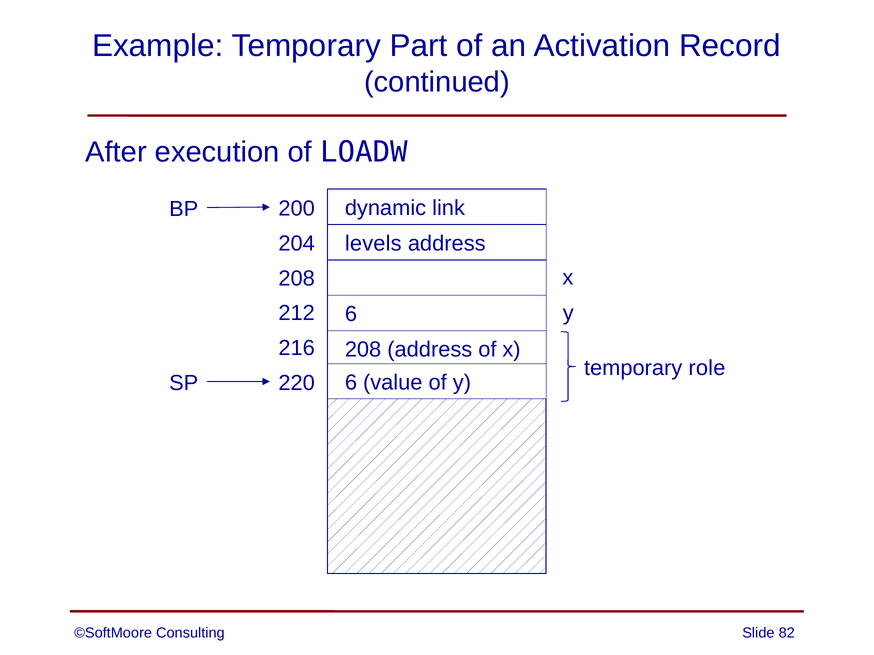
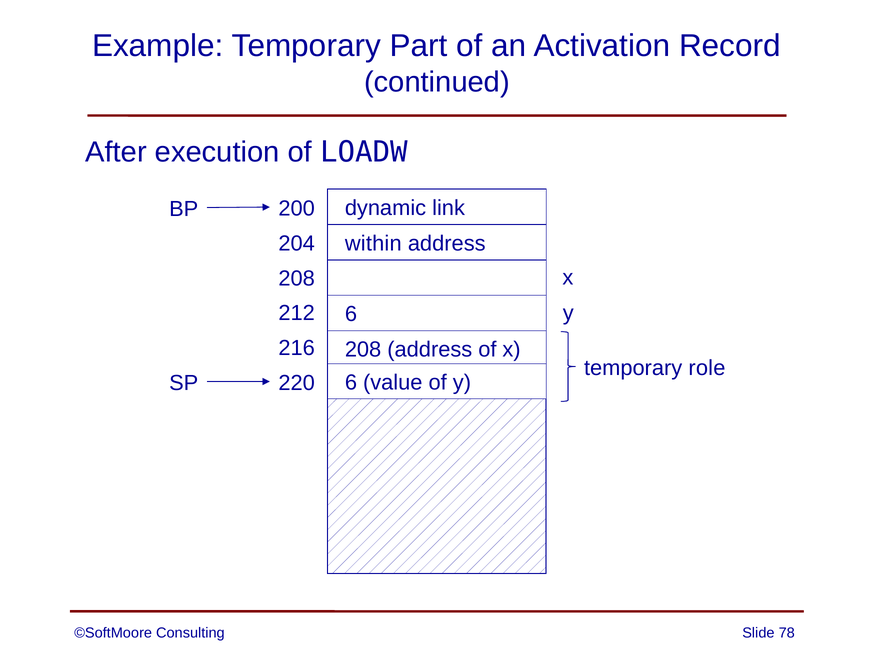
levels: levels -> within
82: 82 -> 78
